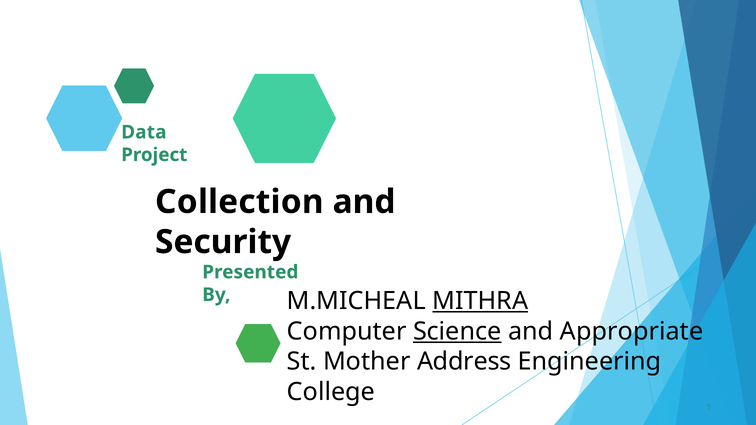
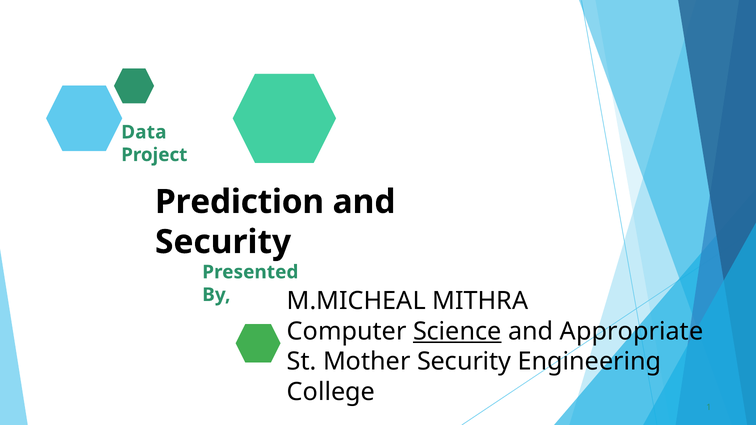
Collection: Collection -> Prediction
MITHRA underline: present -> none
Mother Address: Address -> Security
